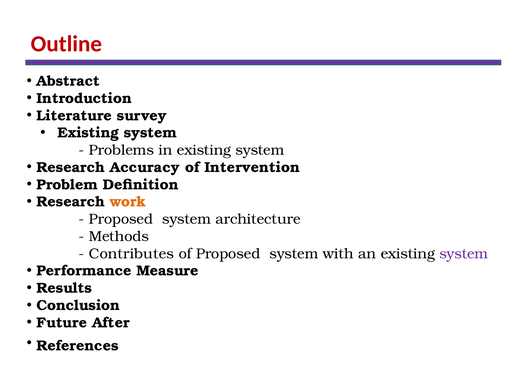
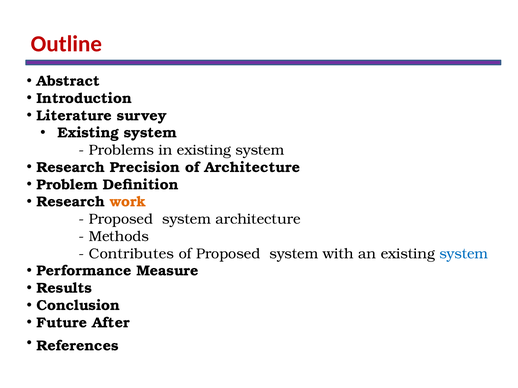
Accuracy: Accuracy -> Precision
of Intervention: Intervention -> Architecture
system at (464, 254) colour: purple -> blue
